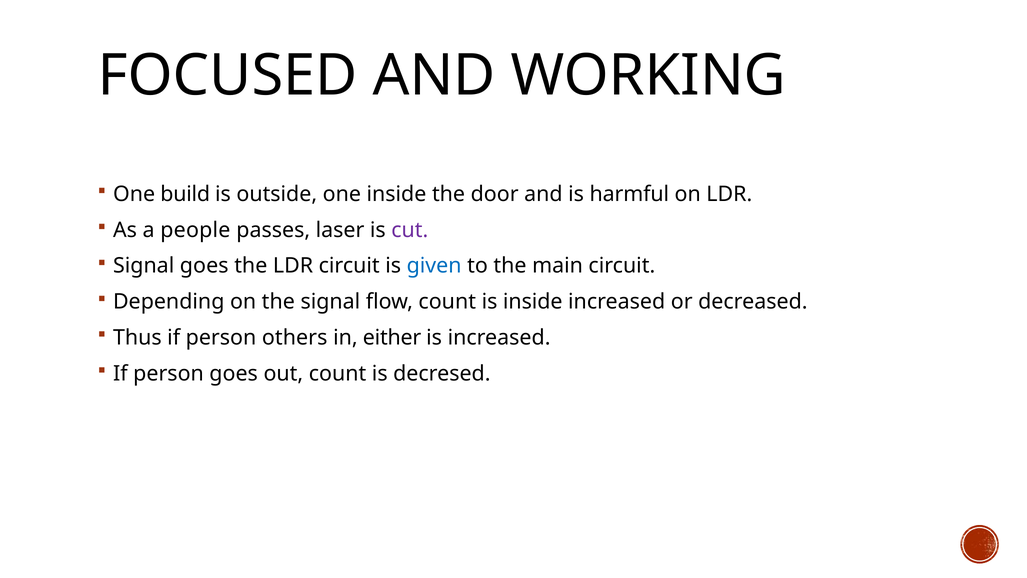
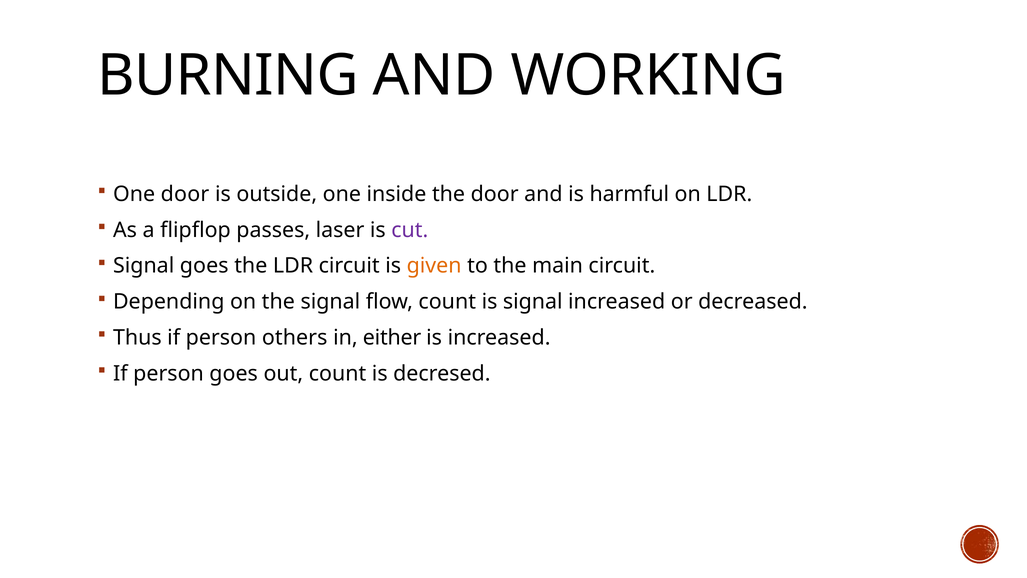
FOCUSED: FOCUSED -> BURNING
One build: build -> door
people: people -> flipflop
given colour: blue -> orange
is inside: inside -> signal
